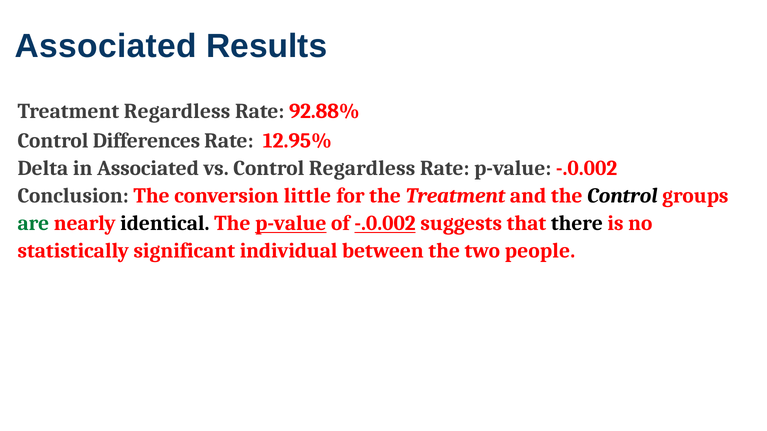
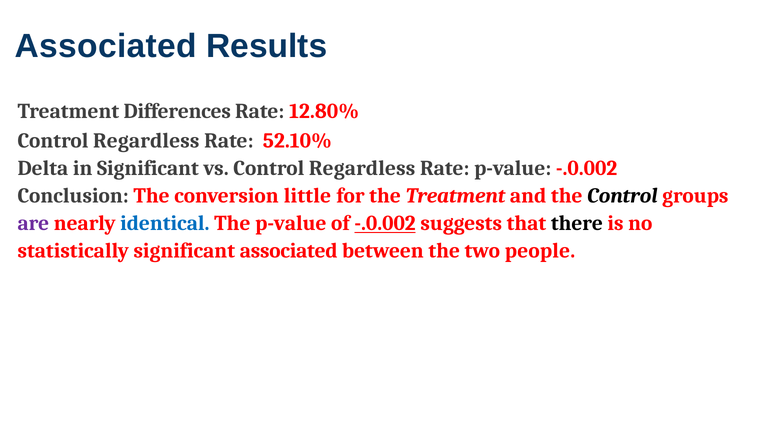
Treatment Regardless: Regardless -> Differences
92.88%: 92.88% -> 12.80%
Differences at (146, 141): Differences -> Regardless
12.95%: 12.95% -> 52.10%
in Associated: Associated -> Significant
are colour: green -> purple
identical colour: black -> blue
p-value underline: present -> none
significant individual: individual -> associated
